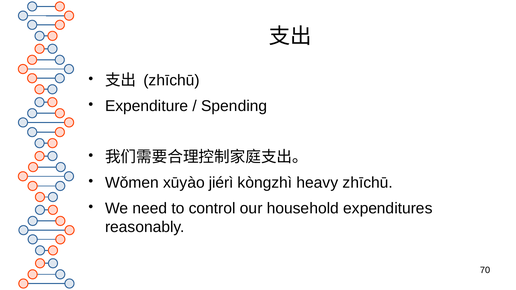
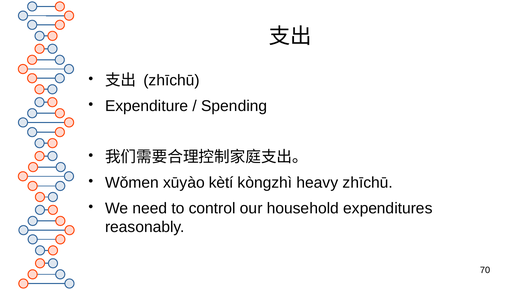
jiérì: jiérì -> kètí
